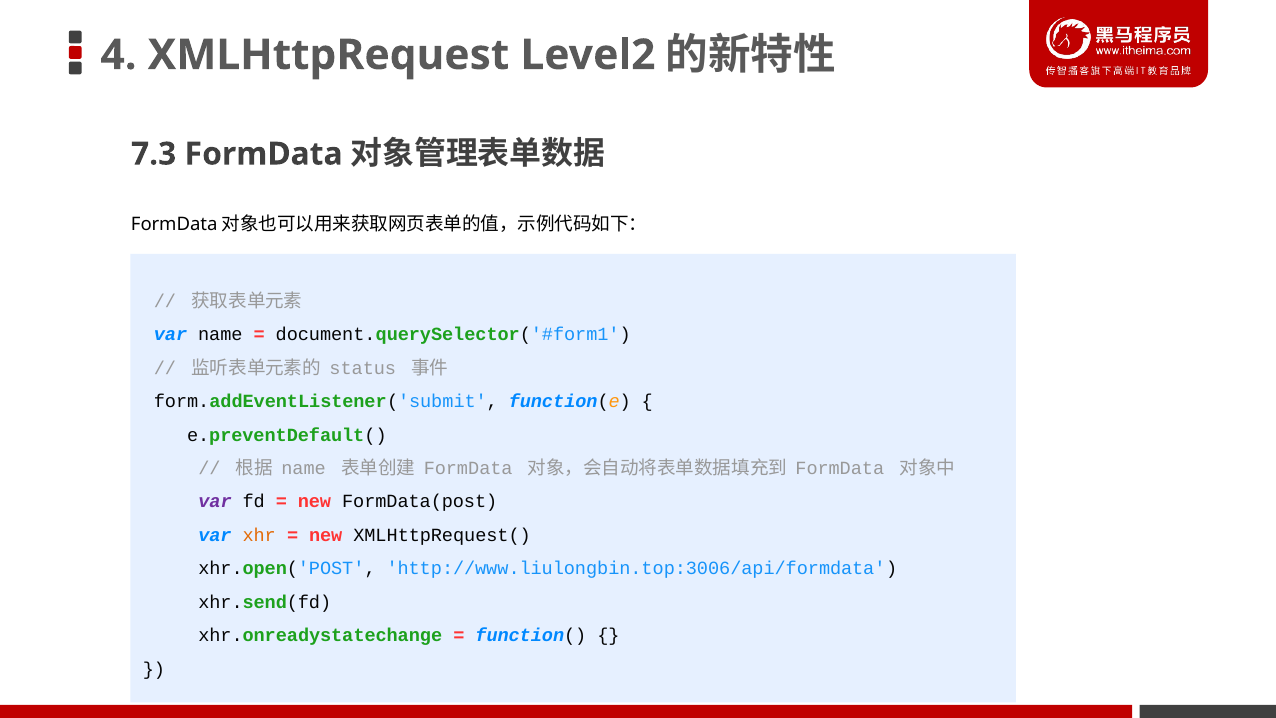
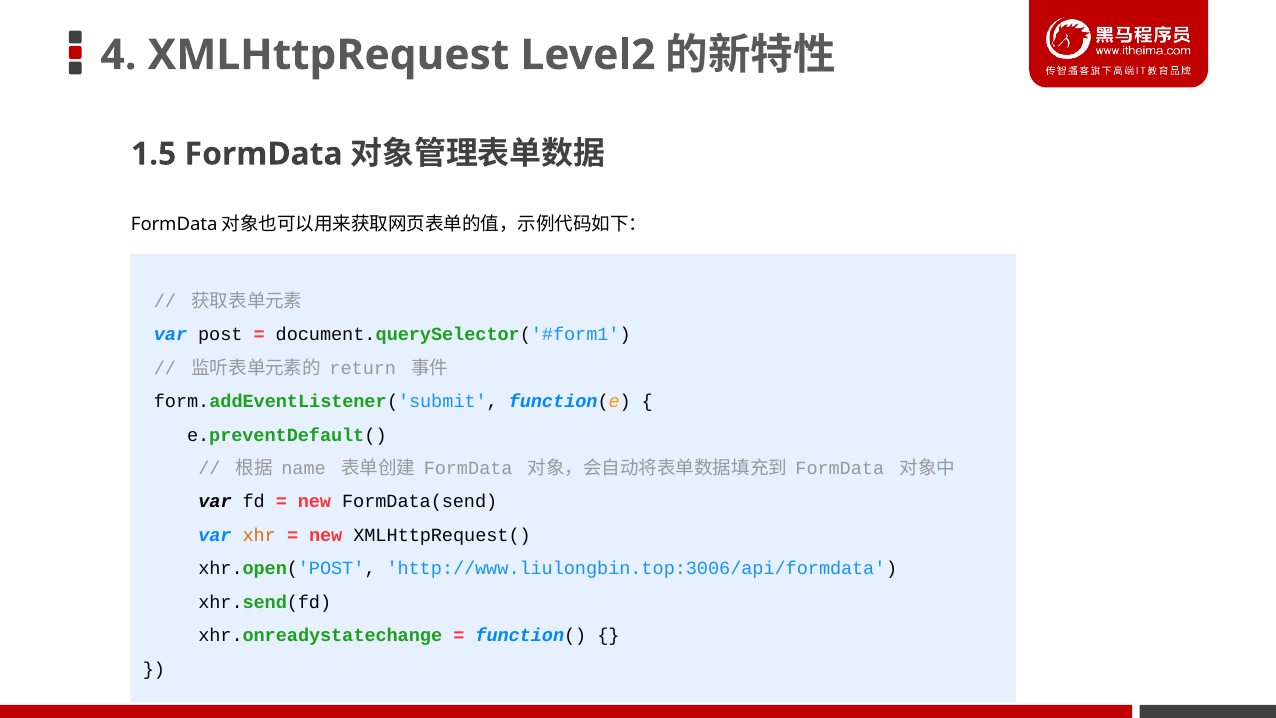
7.3: 7.3 -> 1.5
var name: name -> post
status: status -> return
var at (215, 502) colour: purple -> black
FormData(post: FormData(post -> FormData(send
